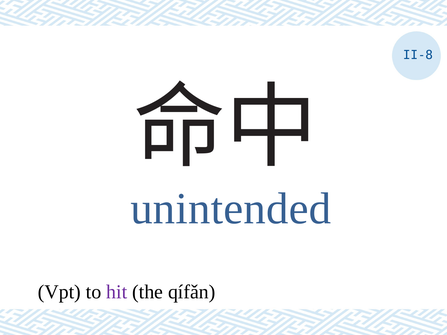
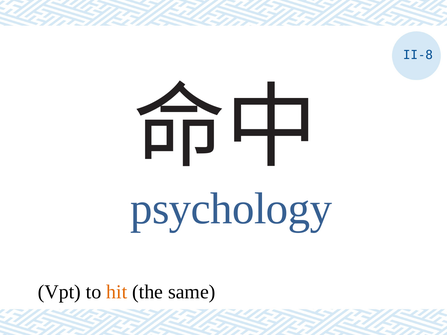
unintended: unintended -> psychology
hit colour: purple -> orange
qífǎn: qífǎn -> same
